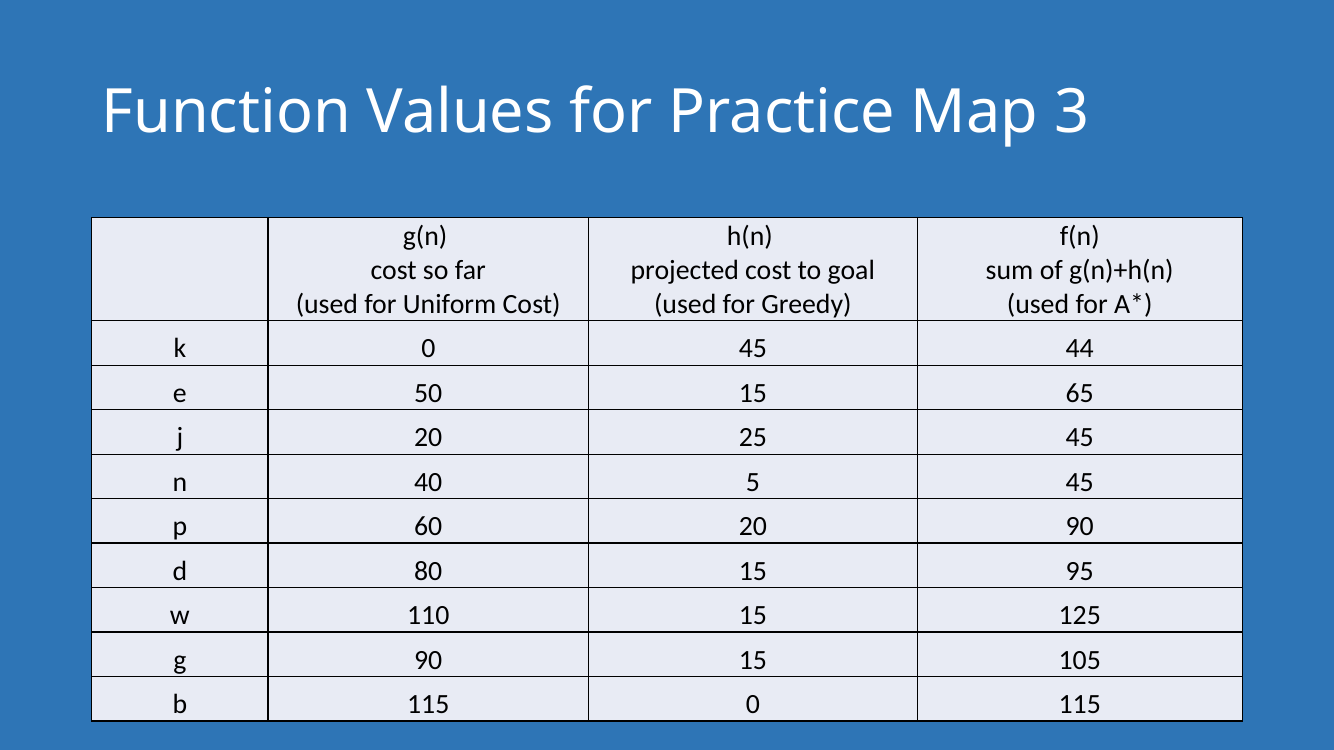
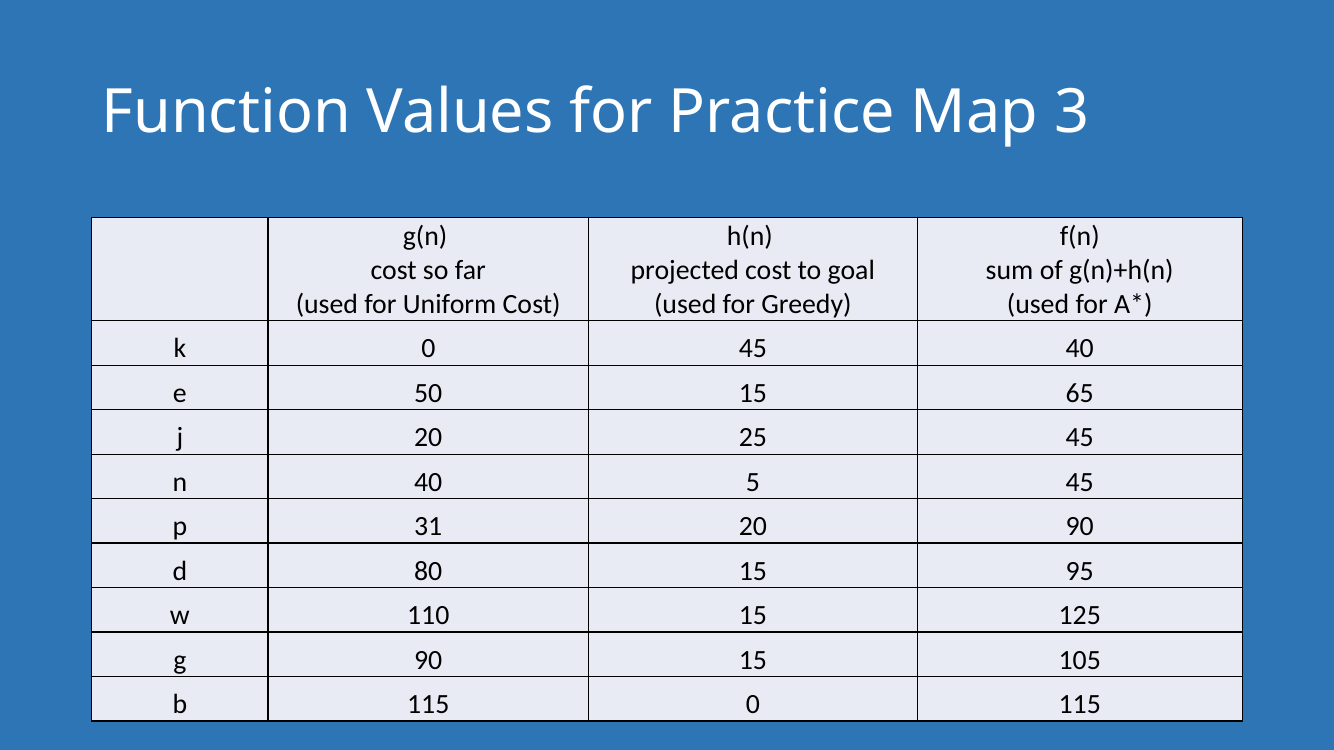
45 44: 44 -> 40
60: 60 -> 31
